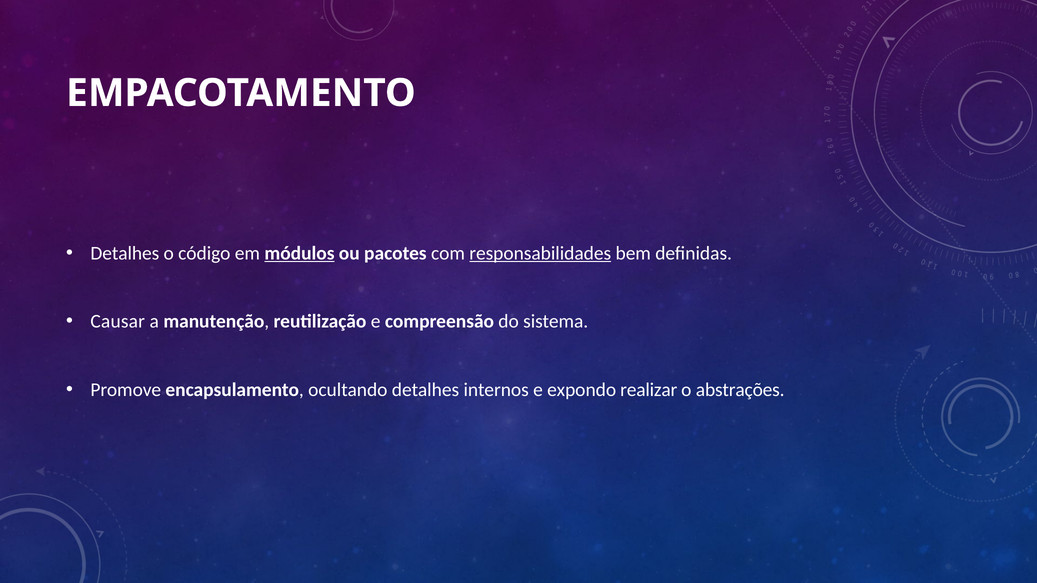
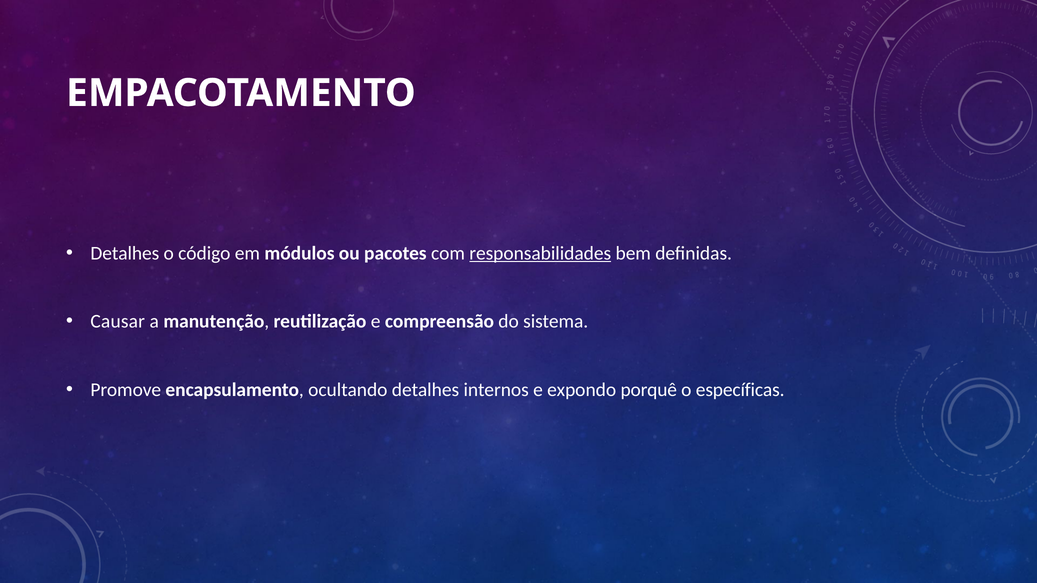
módulos underline: present -> none
realizar: realizar -> porquê
abstrações: abstrações -> específicas
